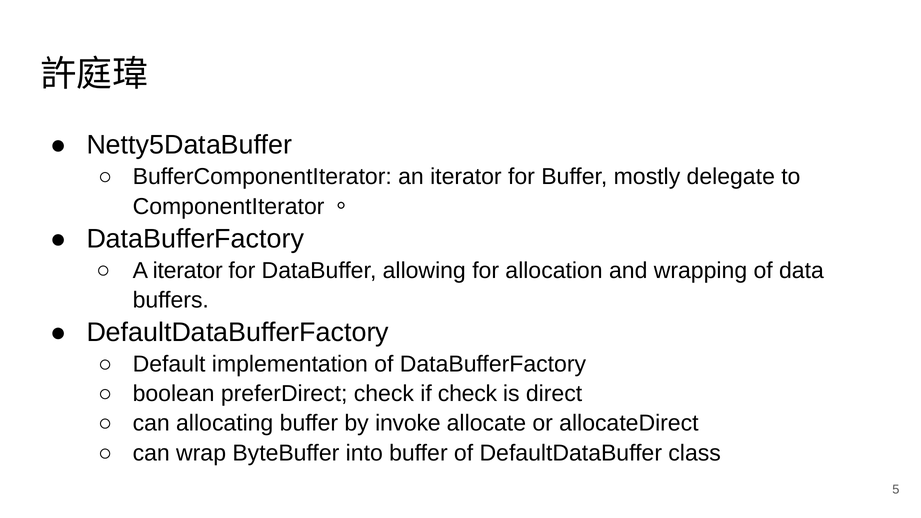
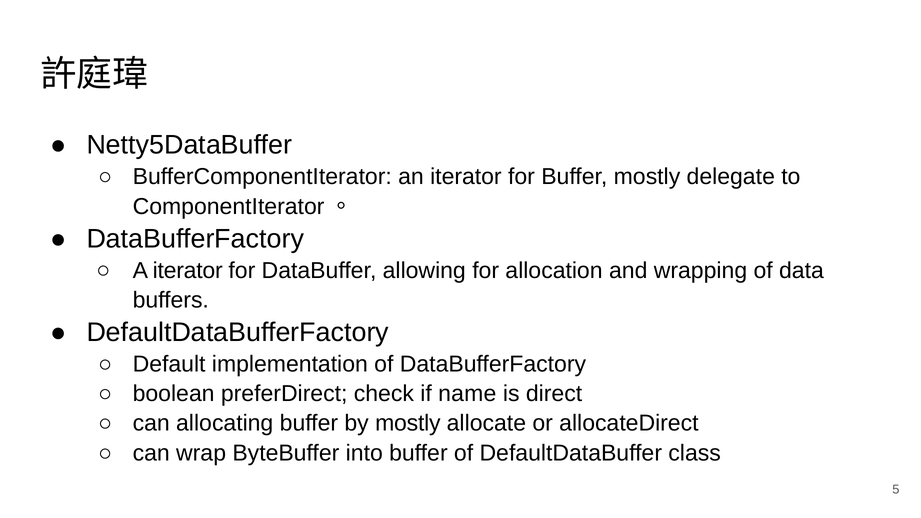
if check: check -> name
by invoke: invoke -> mostly
